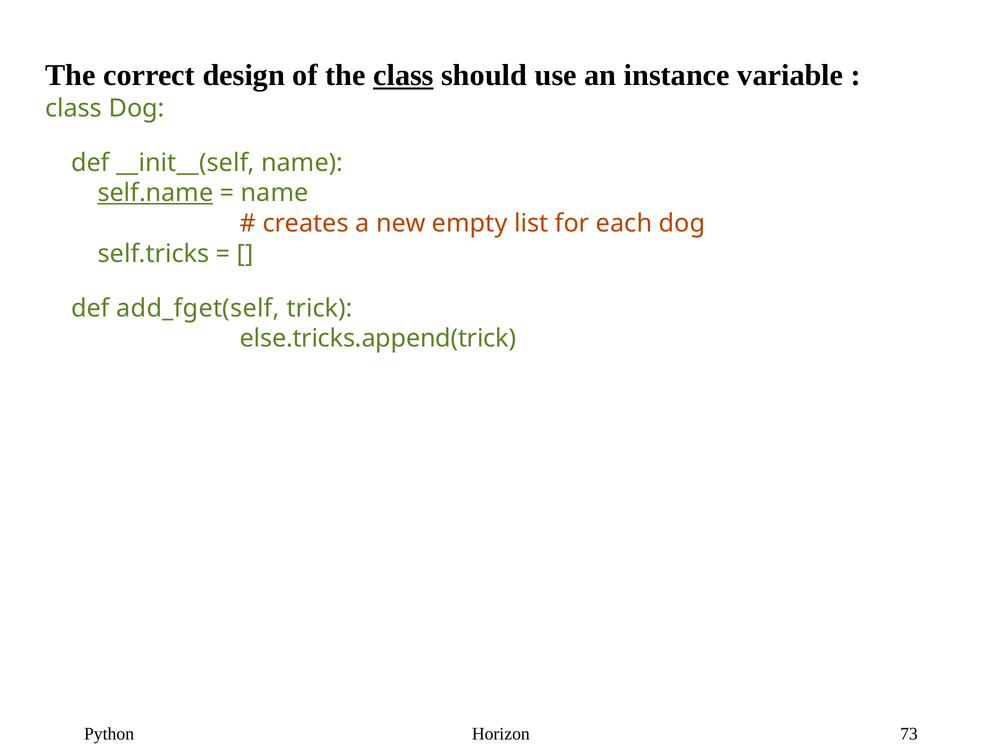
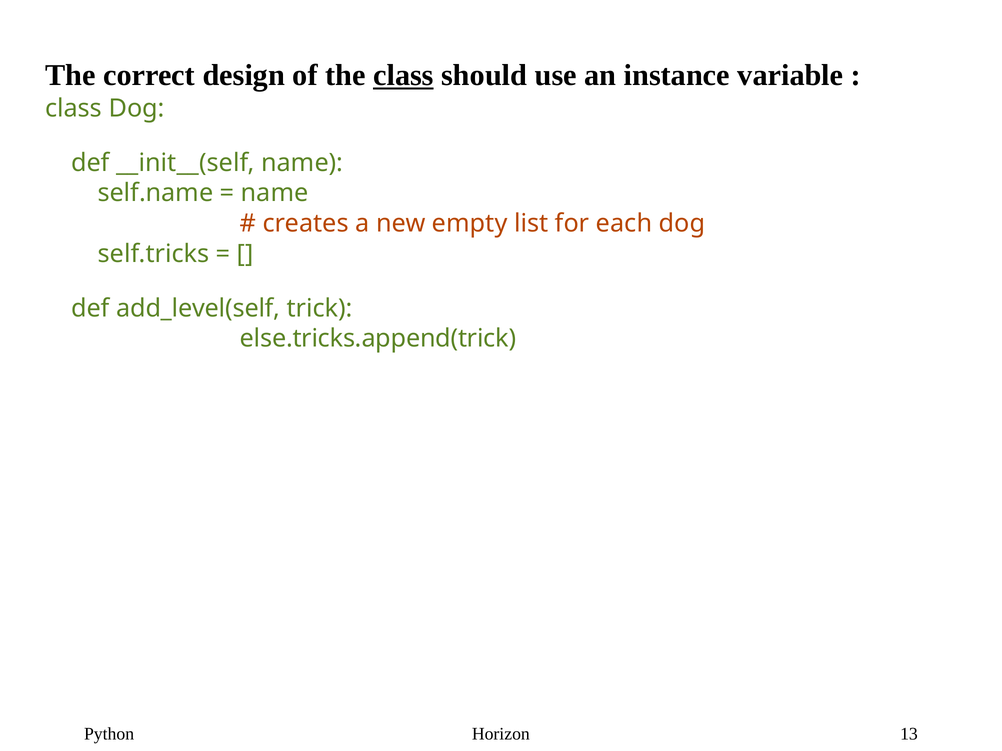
self.name underline: present -> none
add_fget(self: add_fget(self -> add_level(self
73: 73 -> 13
